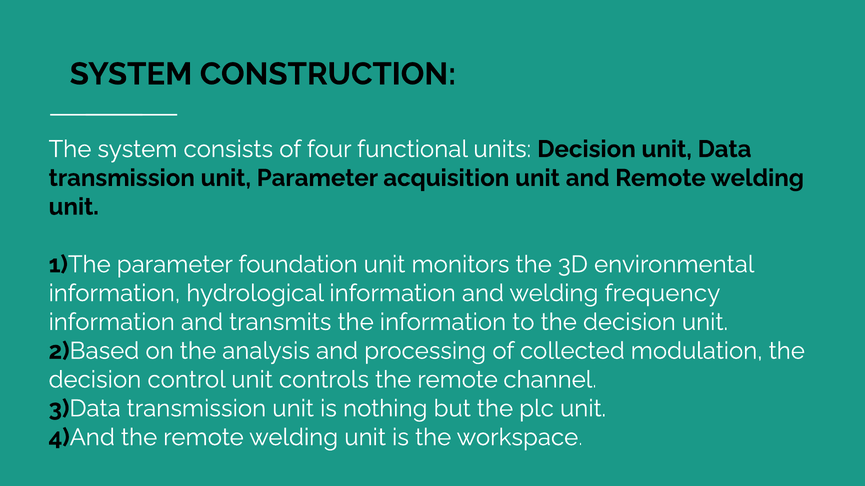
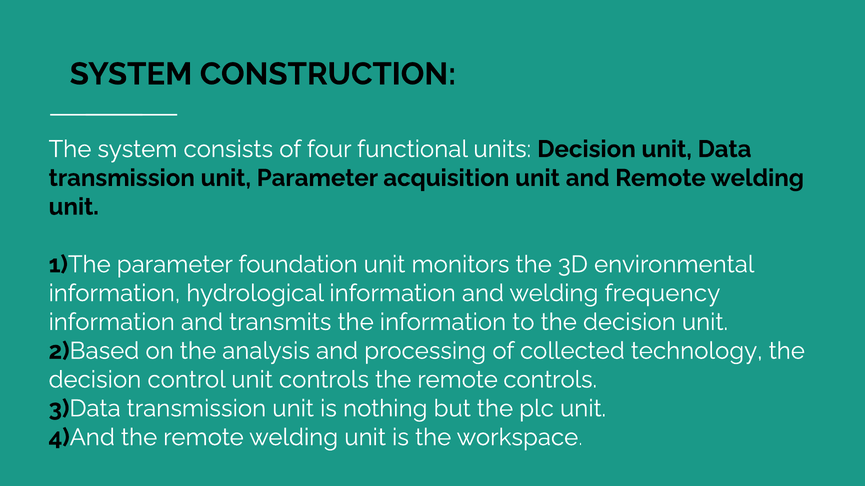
modulation: modulation -> technology
remote channel: channel -> controls
